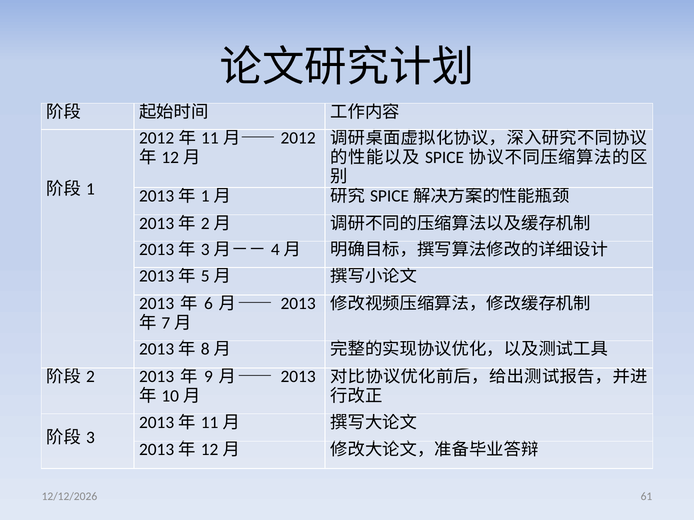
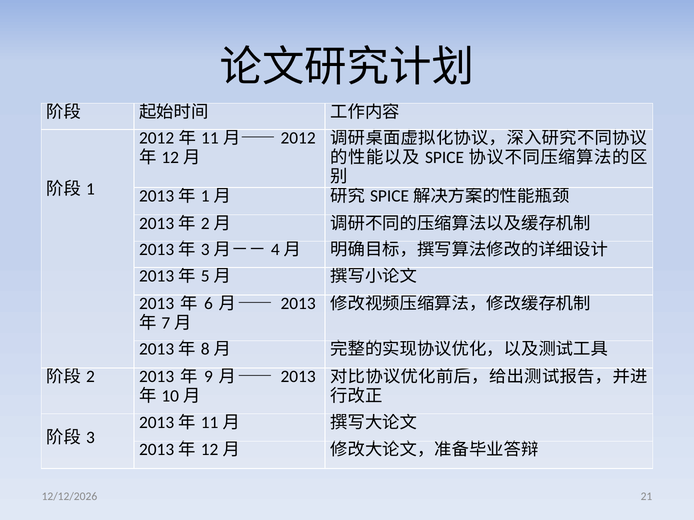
61: 61 -> 21
